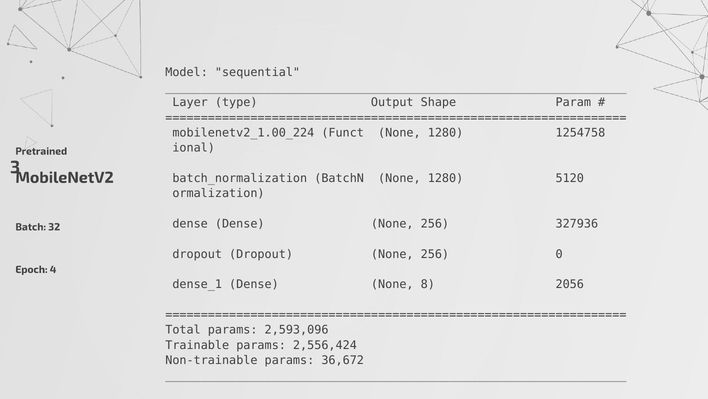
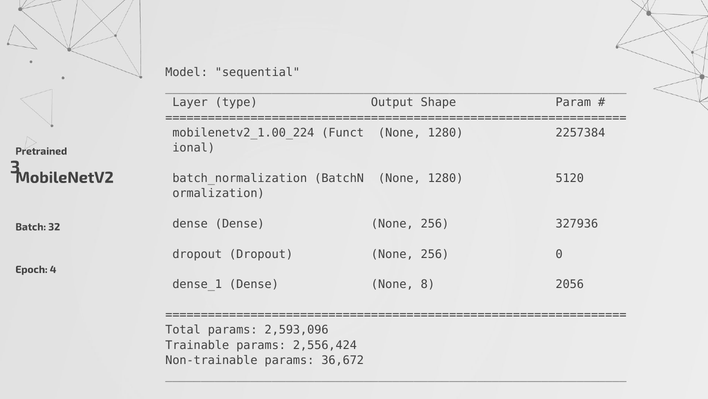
1254758: 1254758 -> 2257384
